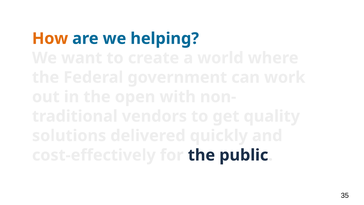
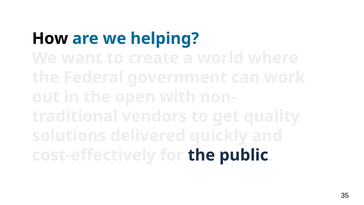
How colour: orange -> black
